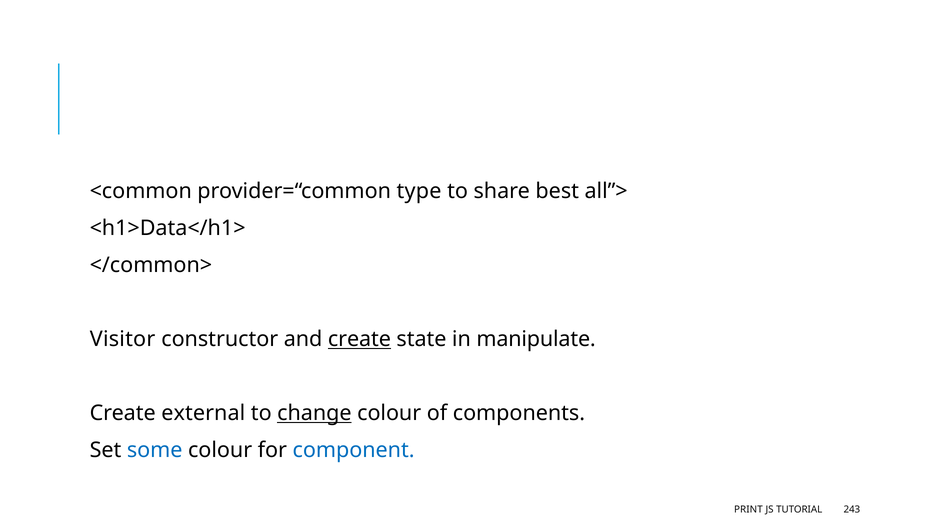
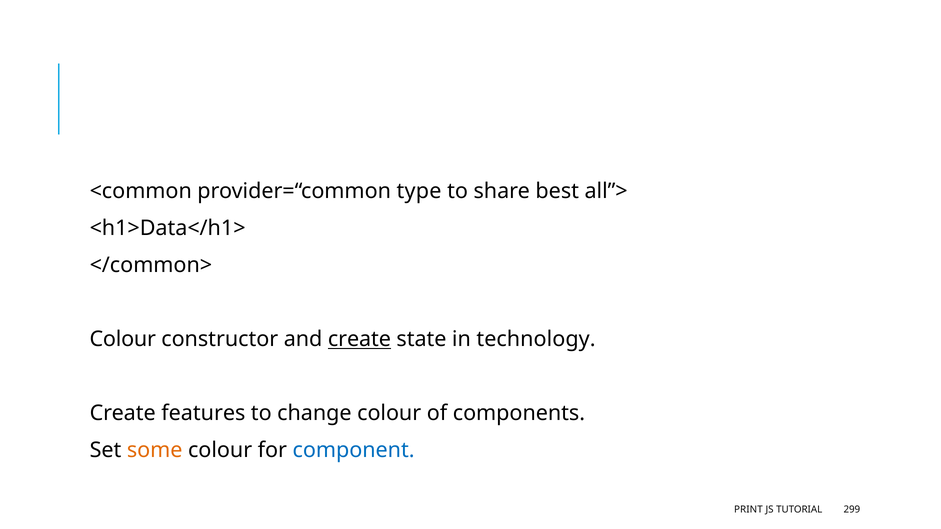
Visitor at (123, 339): Visitor -> Colour
manipulate: manipulate -> technology
external: external -> features
change underline: present -> none
some colour: blue -> orange
243: 243 -> 299
